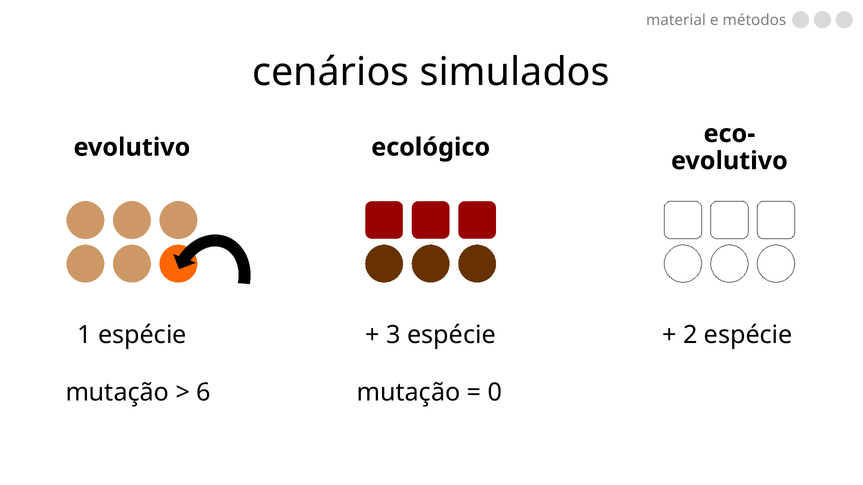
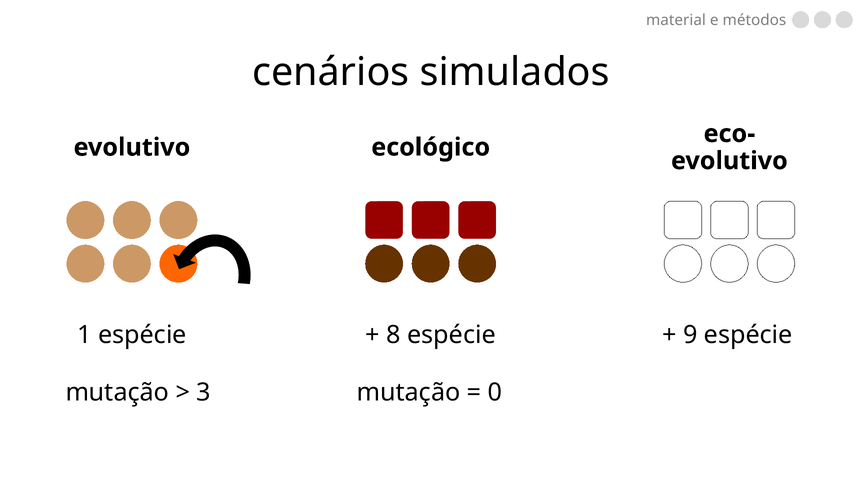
3: 3 -> 8
2: 2 -> 9
6: 6 -> 3
